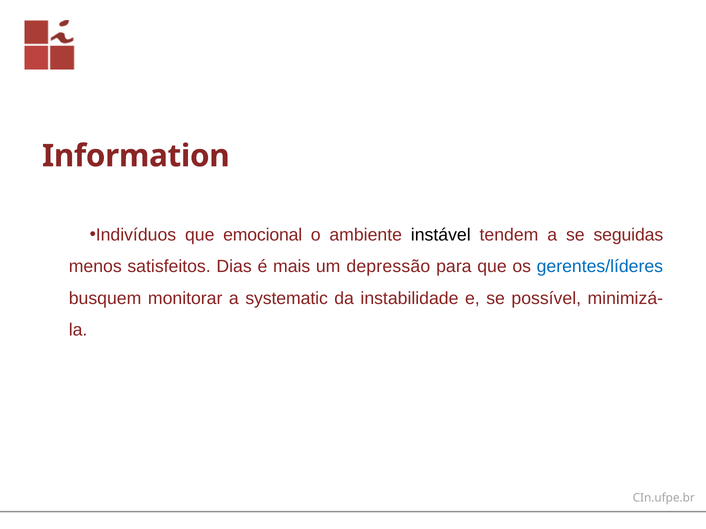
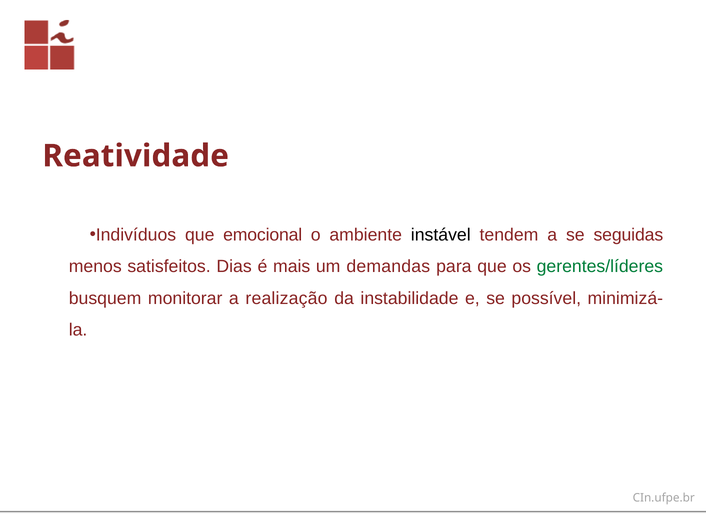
Information: Information -> Reatividade
depressão: depressão -> demandas
gerentes/líderes colour: blue -> green
systematic: systematic -> realização
